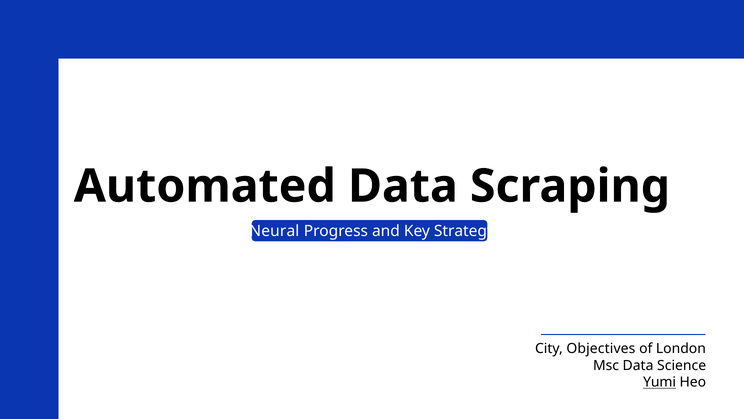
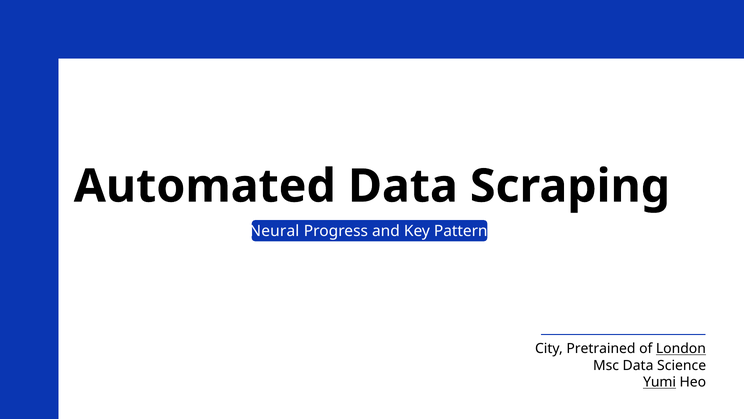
Strategy: Strategy -> Patterns
Objectives: Objectives -> Pretrained
London underline: none -> present
